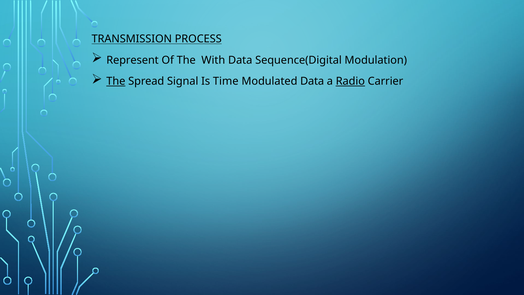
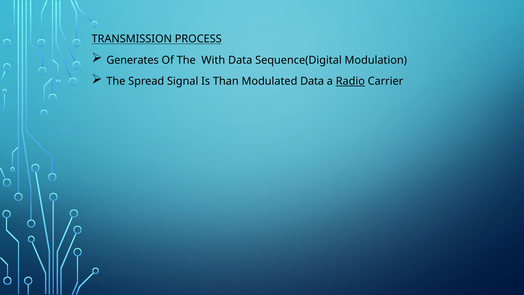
Represent: Represent -> Generates
The at (116, 81) underline: present -> none
Time: Time -> Than
